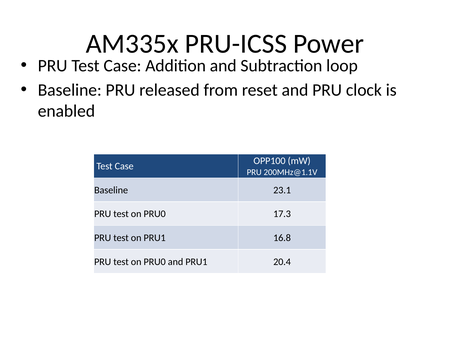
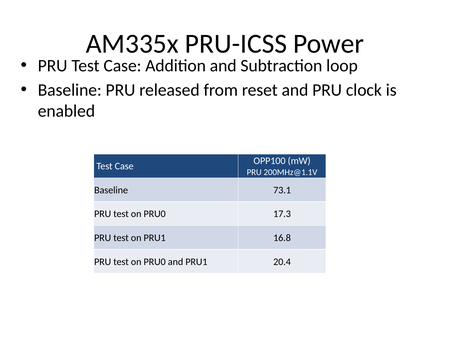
23.1: 23.1 -> 73.1
